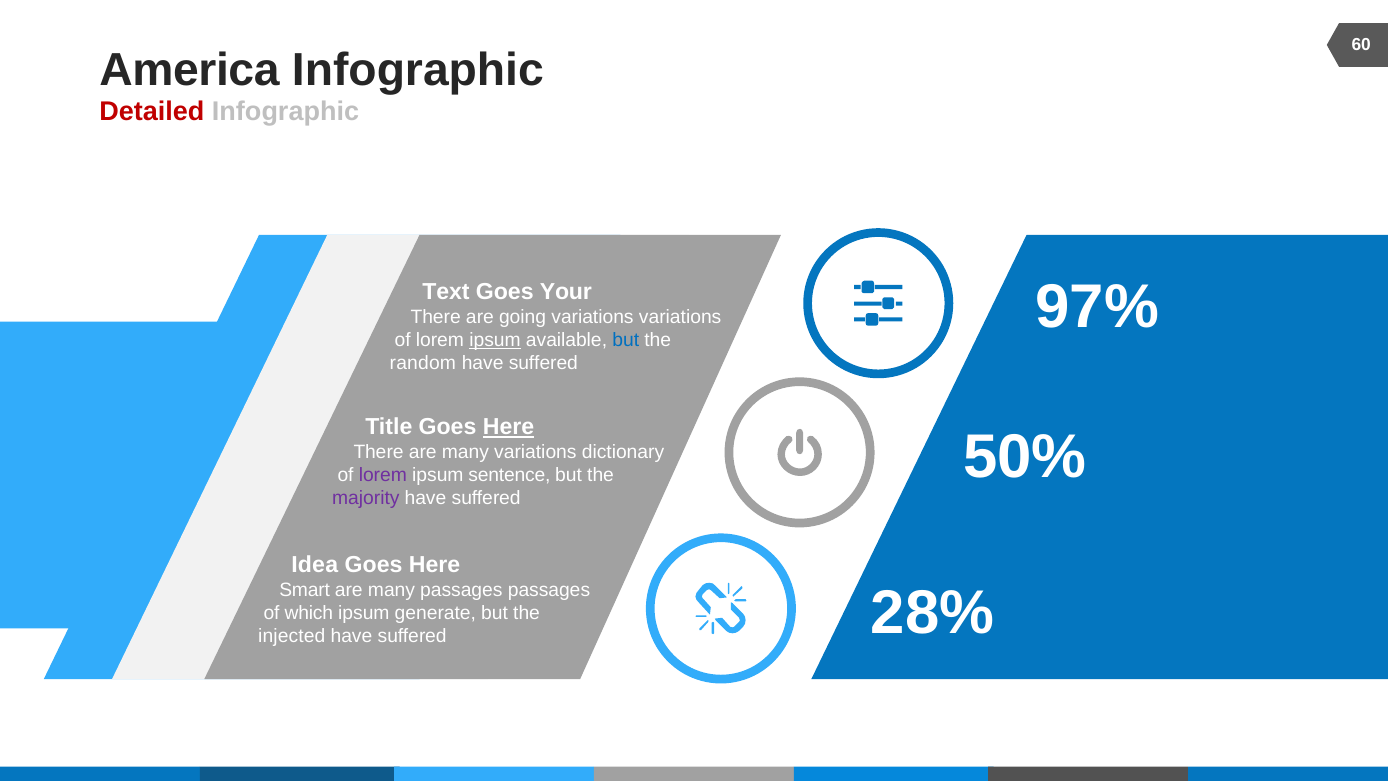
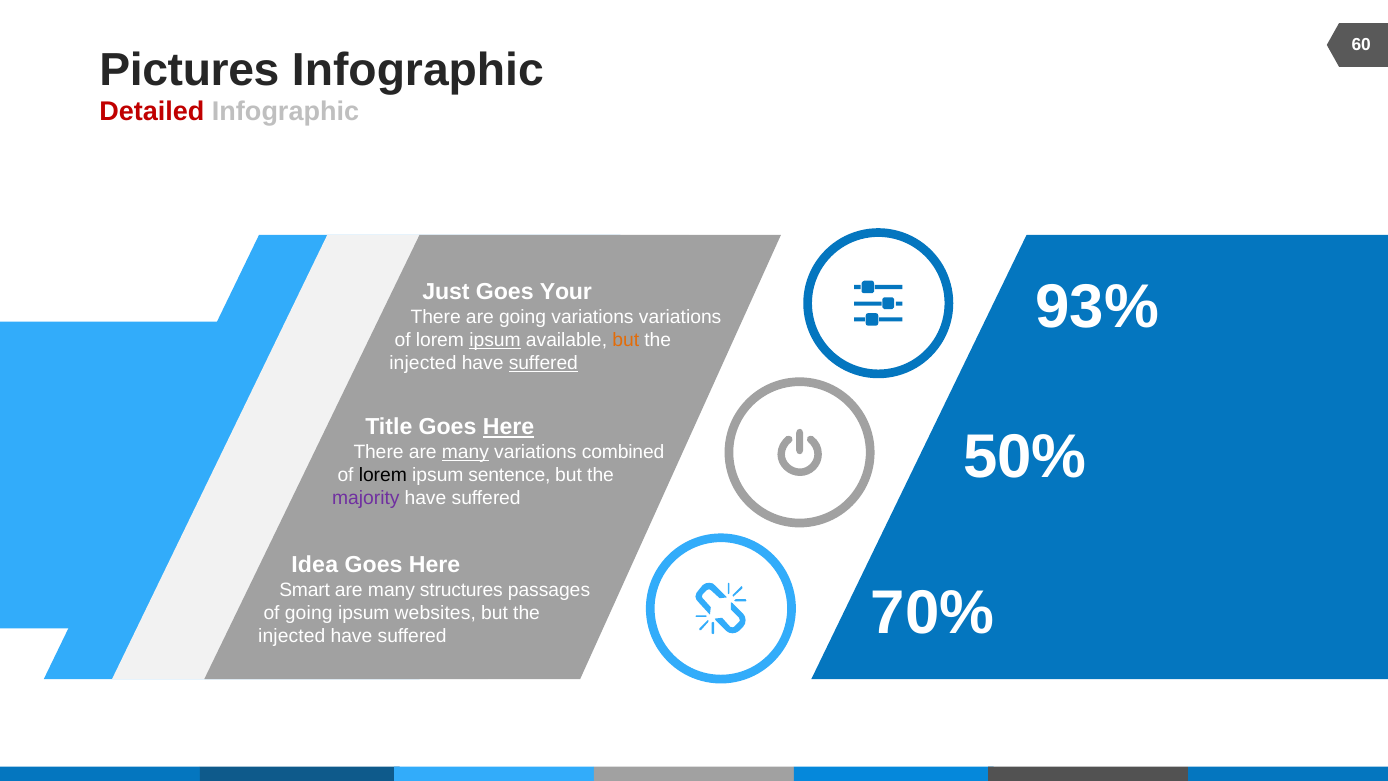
America: America -> Pictures
97%: 97% -> 93%
Text: Text -> Just
but at (626, 340) colour: blue -> orange
random at (423, 363): random -> injected
suffered at (543, 363) underline: none -> present
many at (465, 452) underline: none -> present
dictionary: dictionary -> combined
lorem at (383, 475) colour: purple -> black
many passages: passages -> structures
28%: 28% -> 70%
of which: which -> going
generate: generate -> websites
